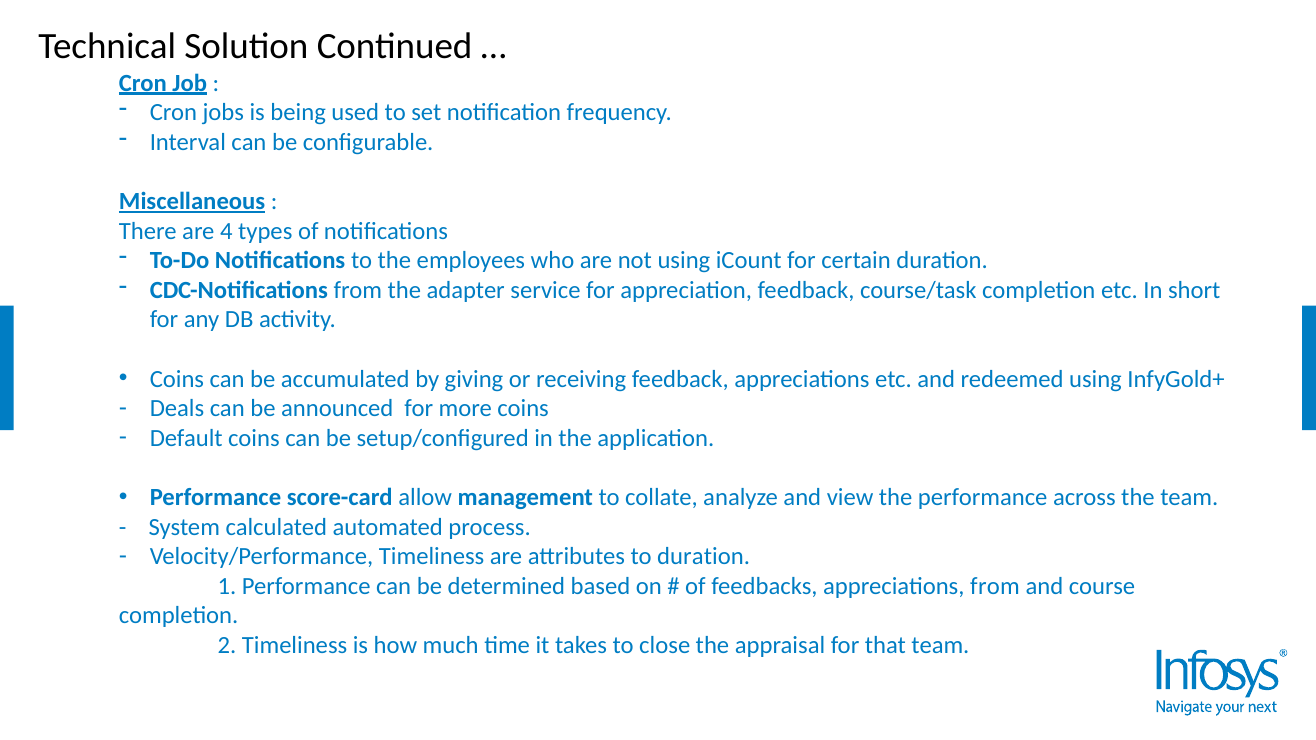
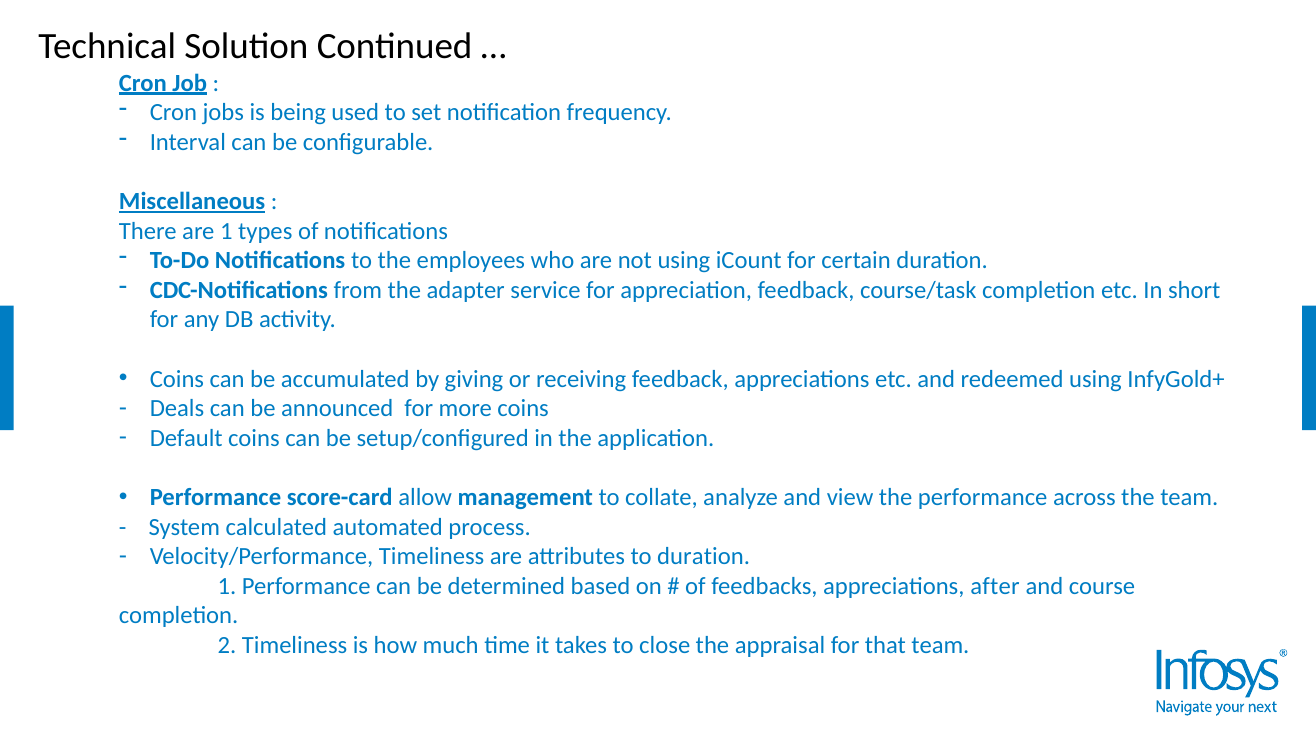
are 4: 4 -> 1
appreciations from: from -> after
